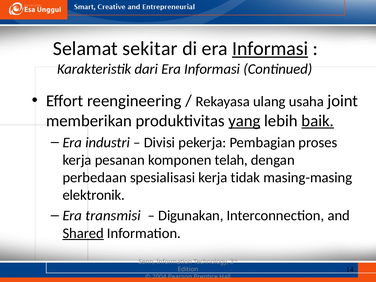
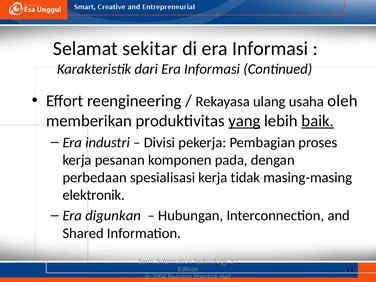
Informasi at (270, 49) underline: present -> none
joint: joint -> oleh
telah: telah -> pada
transmisi: transmisi -> digunkan
Digunakan: Digunakan -> Hubungan
Shared underline: present -> none
